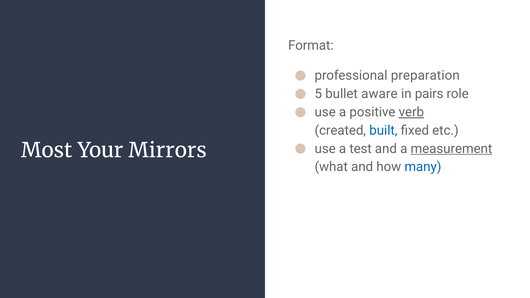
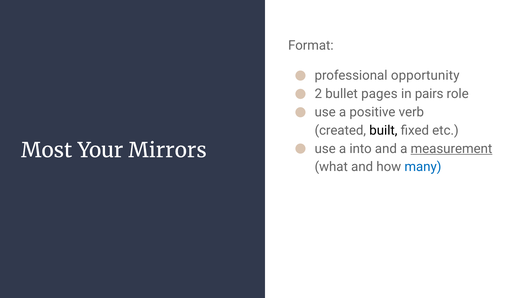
preparation: preparation -> opportunity
5: 5 -> 2
aware: aware -> pages
verb underline: present -> none
built colour: blue -> black
test: test -> into
